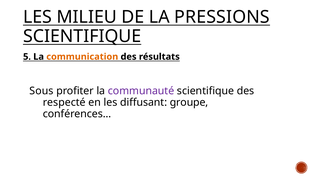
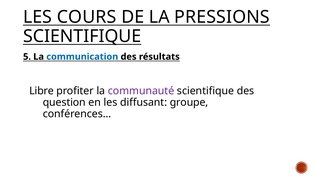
MILIEU: MILIEU -> COURS
communication colour: orange -> blue
Sous: Sous -> Libre
respecté: respecté -> question
